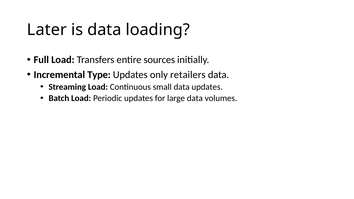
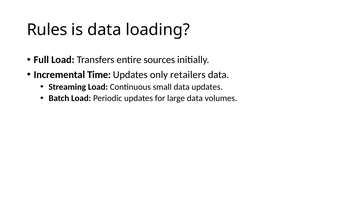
Later: Later -> Rules
Type: Type -> Time
